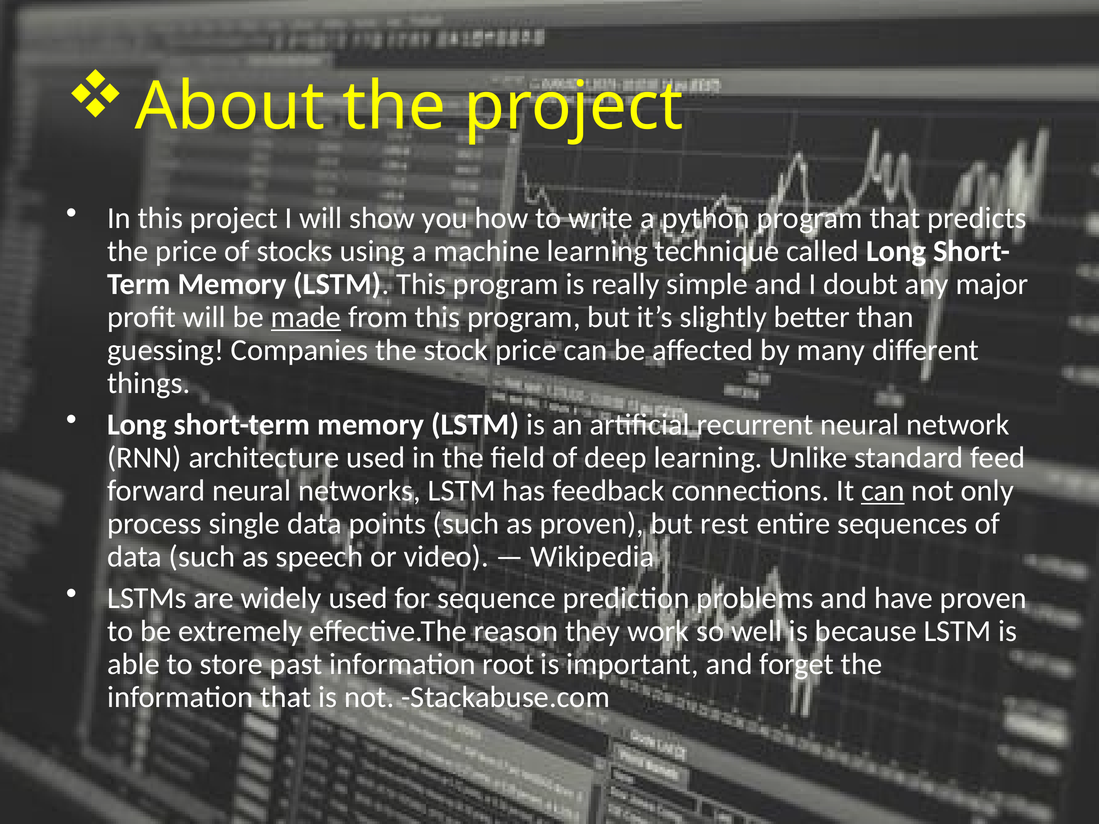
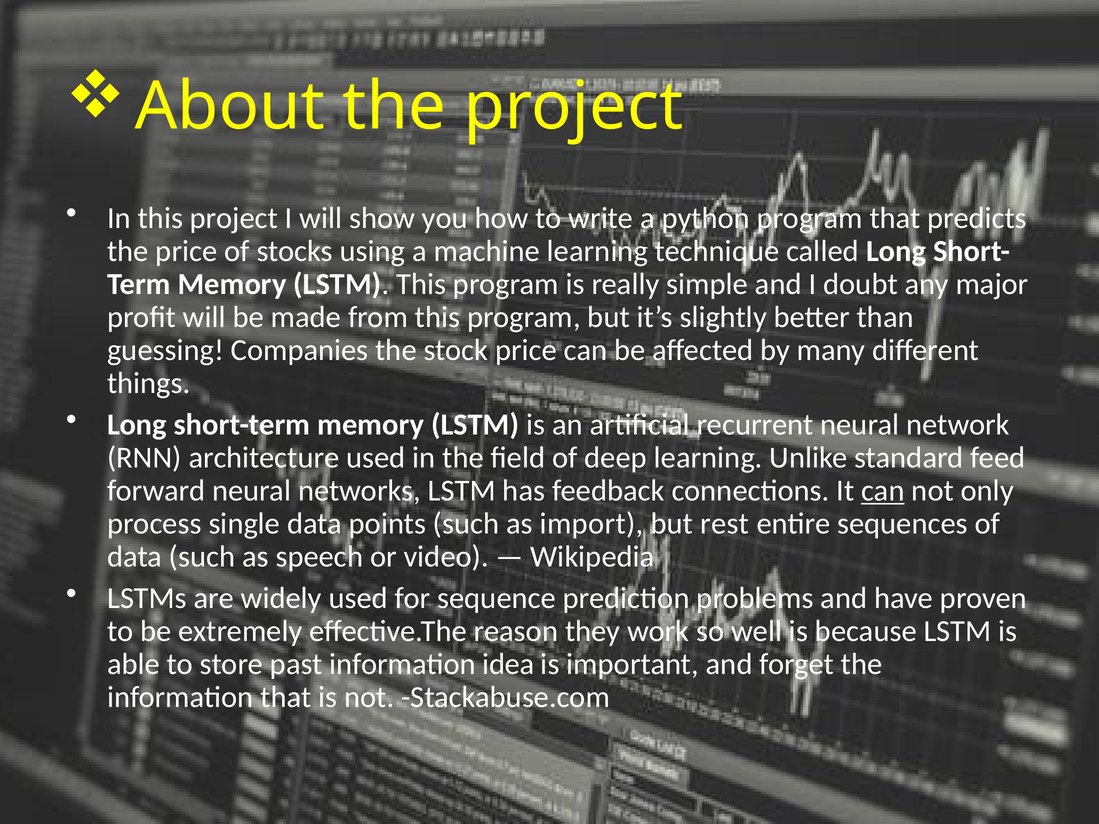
made underline: present -> none
as proven: proven -> import
root: root -> idea
